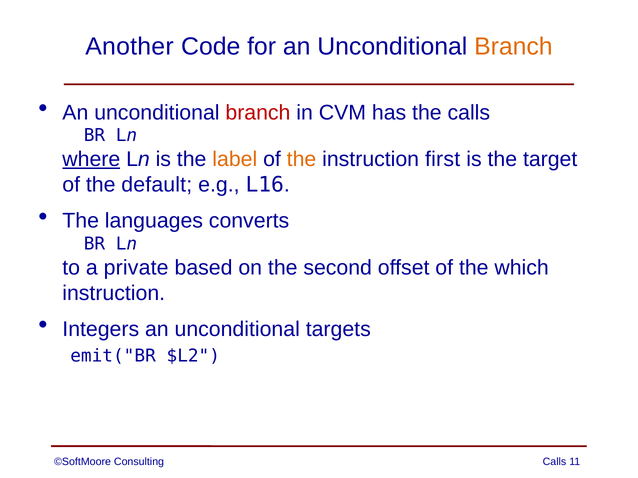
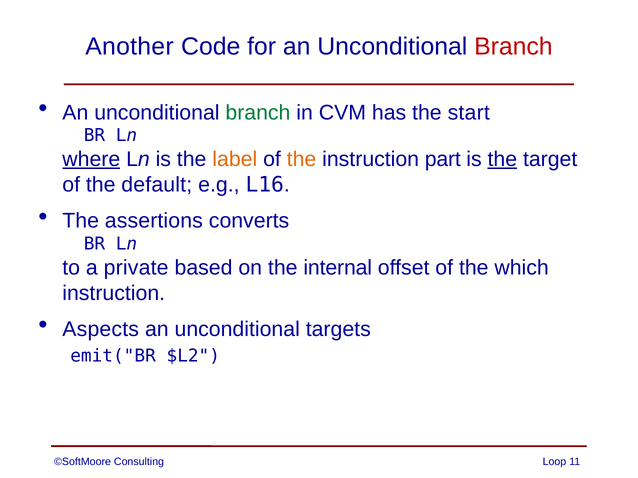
Branch at (513, 46) colour: orange -> red
branch at (258, 113) colour: red -> green
the calls: calls -> start
first: first -> part
the at (502, 159) underline: none -> present
languages: languages -> assertions
second: second -> internal
Integers: Integers -> Aspects
Consulting Calls: Calls -> Loop
